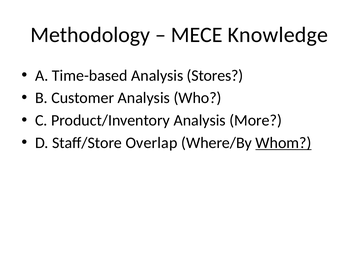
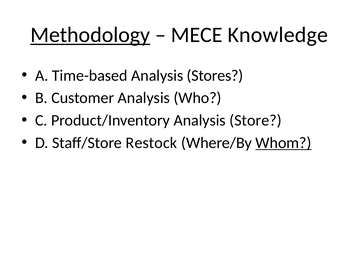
Methodology underline: none -> present
More: More -> Store
Overlap: Overlap -> Restock
